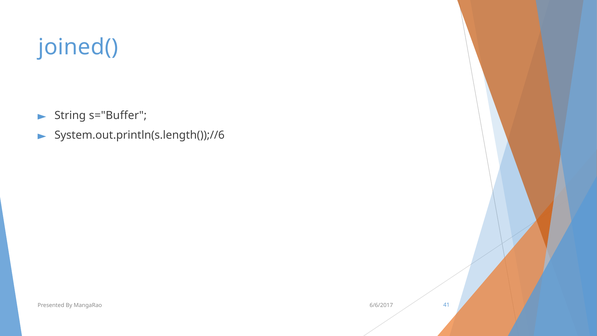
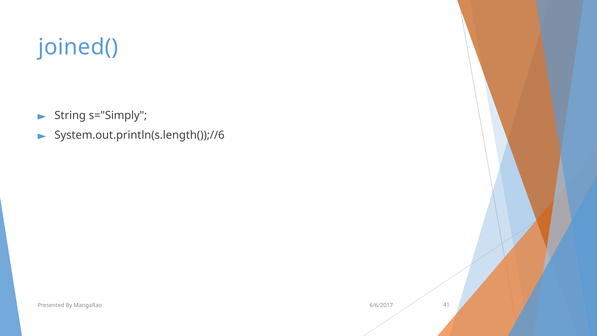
s="Buffer: s="Buffer -> s="Simply
